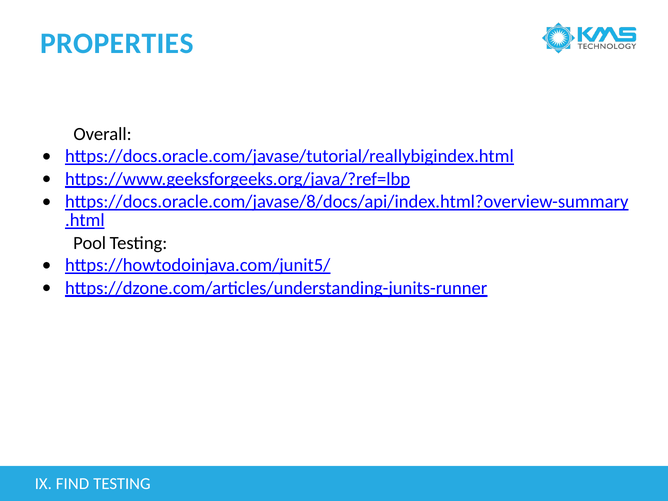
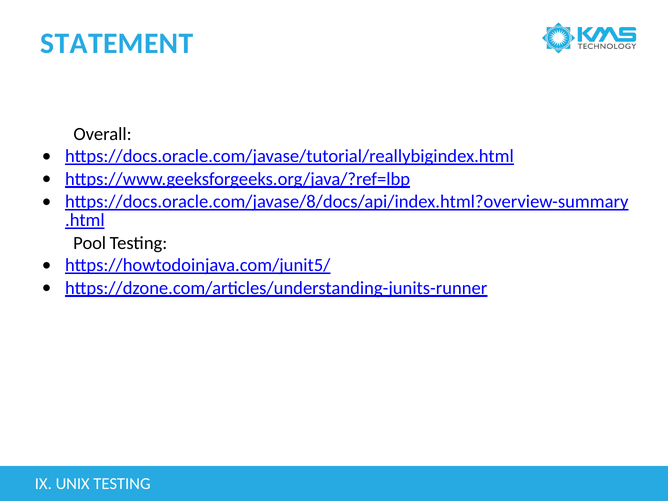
PROPERTIES: PROPERTIES -> STATEMENT
FIND: FIND -> UNIX
